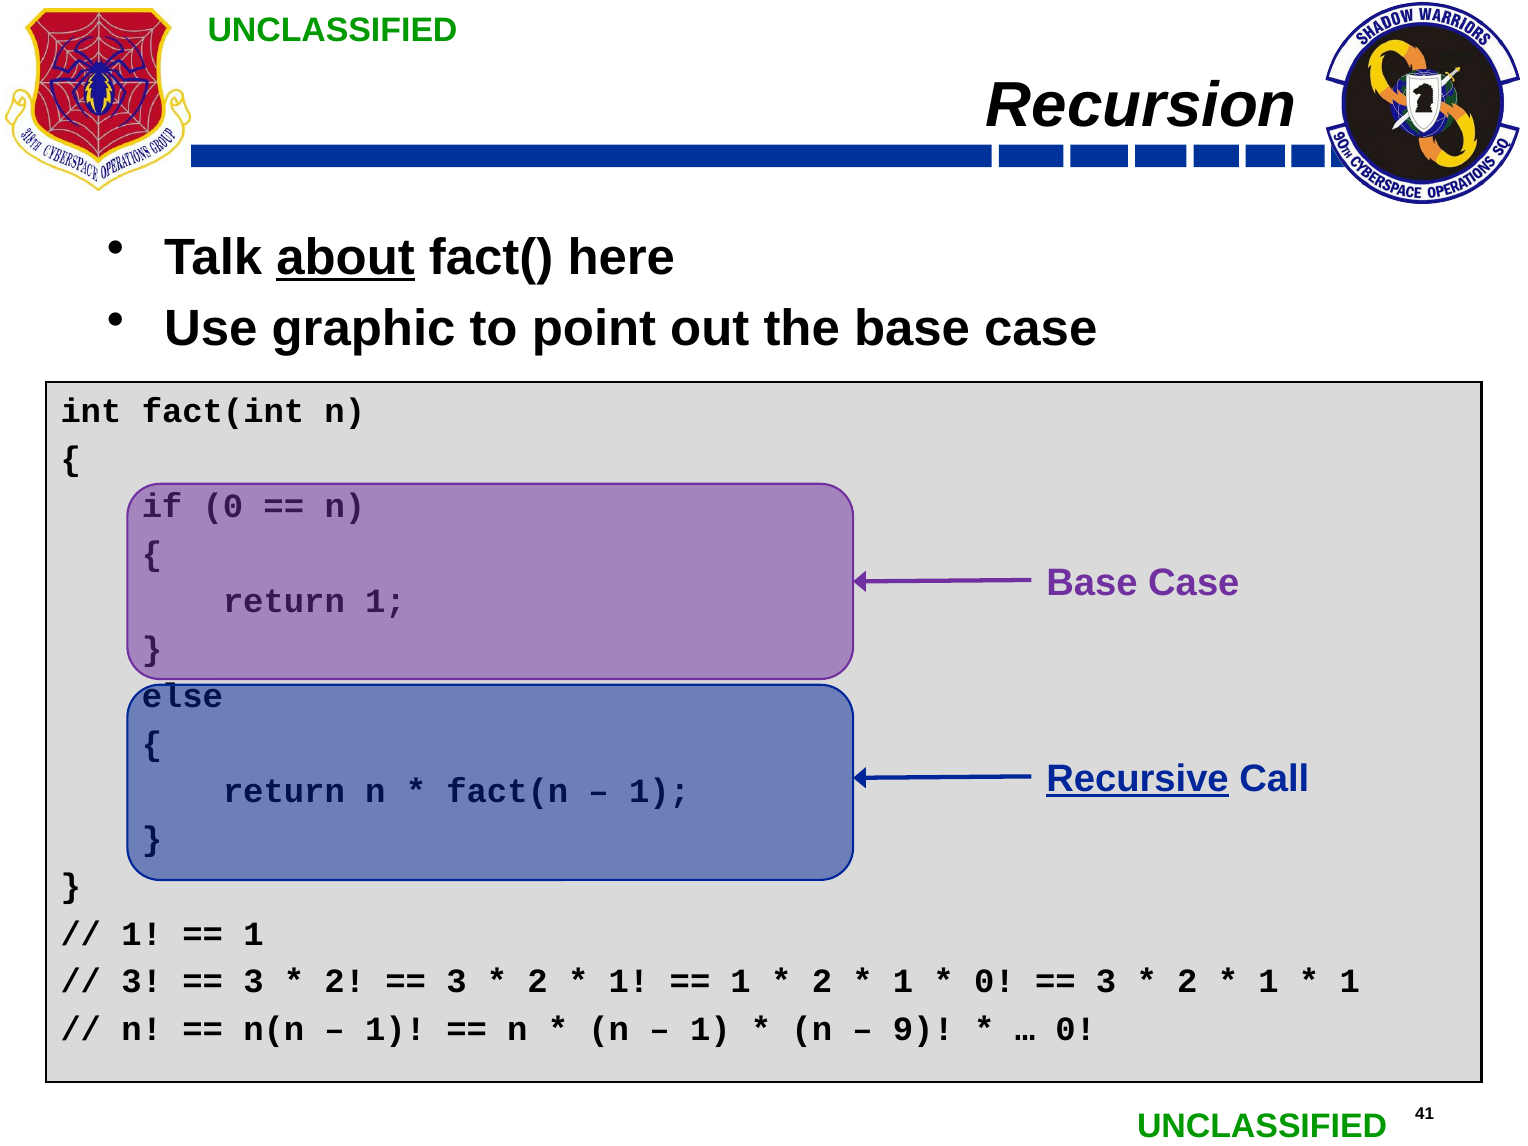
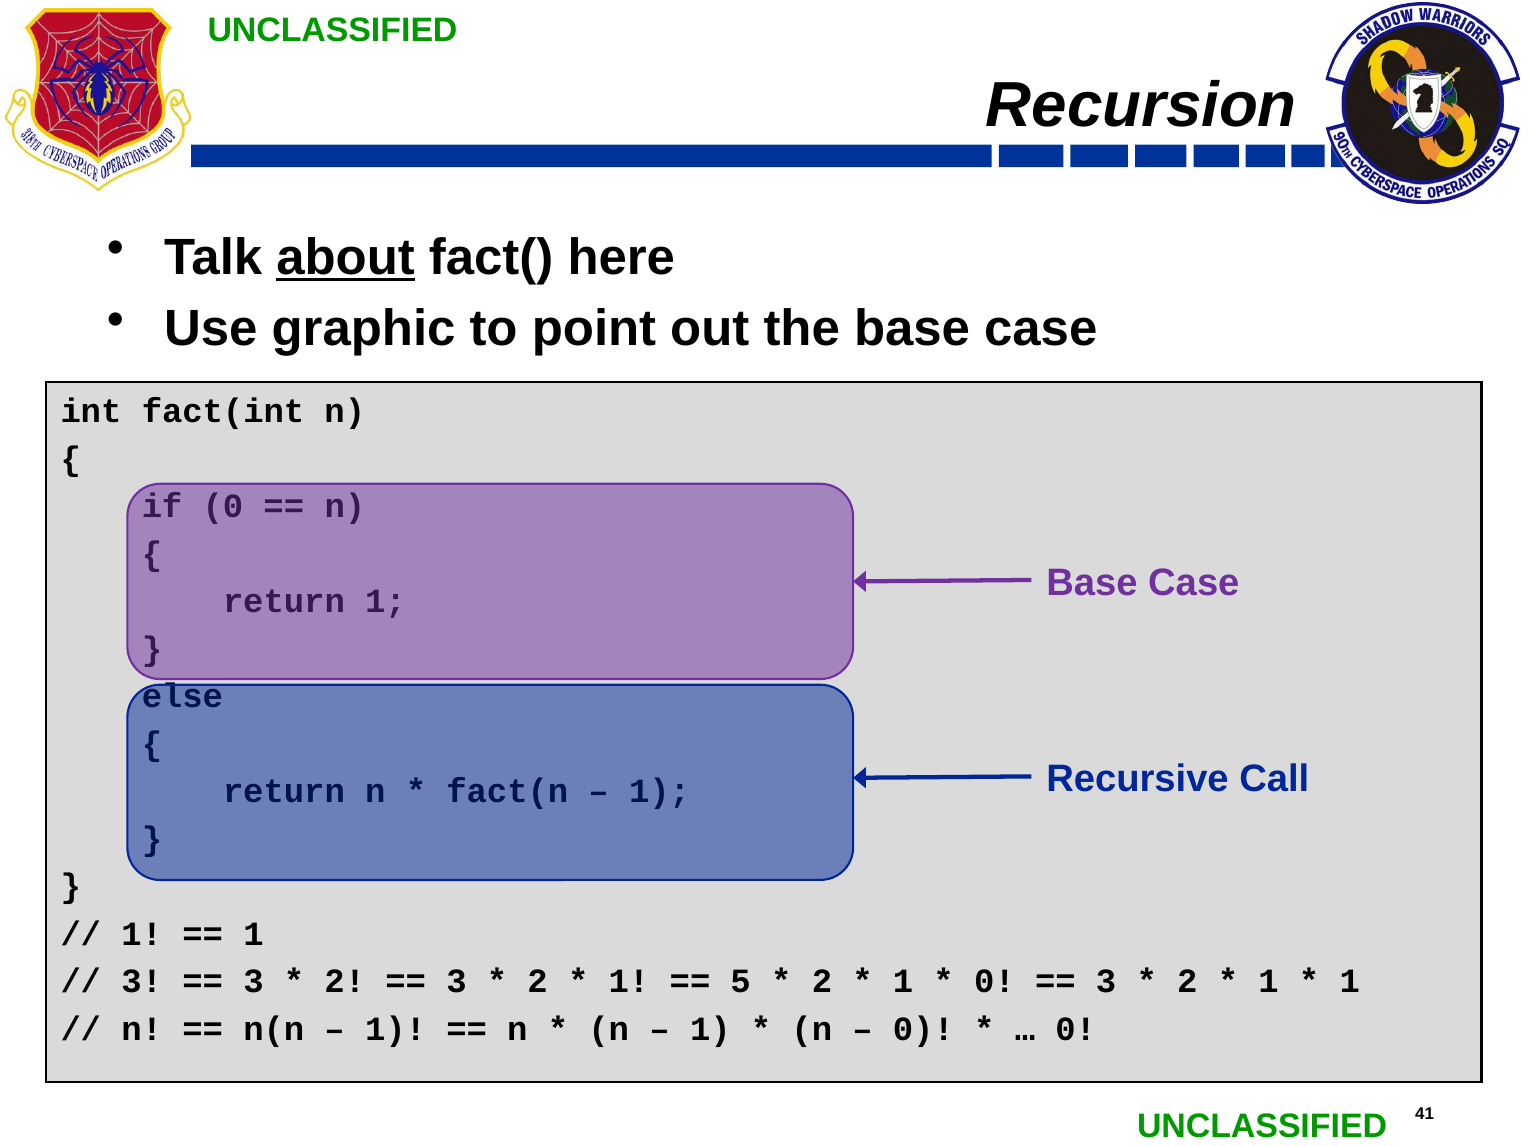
Recursive underline: present -> none
1 at (741, 982): 1 -> 5
9 at (923, 1029): 9 -> 0
